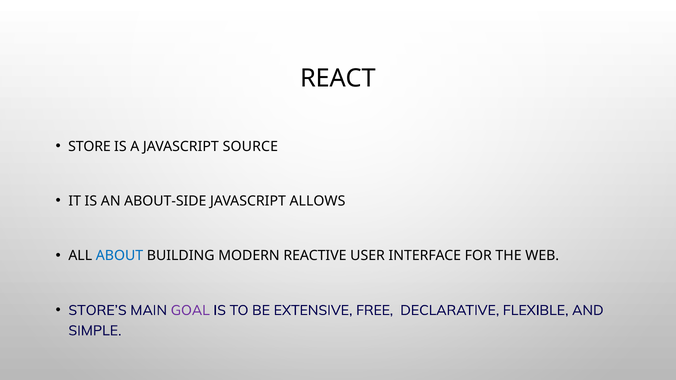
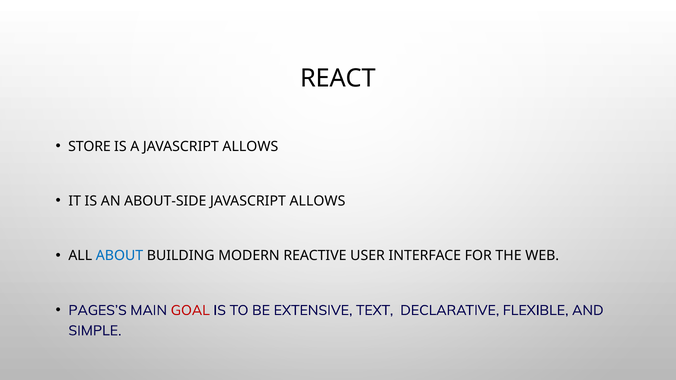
A JAVASCRIPT SOURCE: SOURCE -> ALLOWS
STORE’S: STORE’S -> PAGES’S
GOAL colour: purple -> red
FREE: FREE -> TEXT
